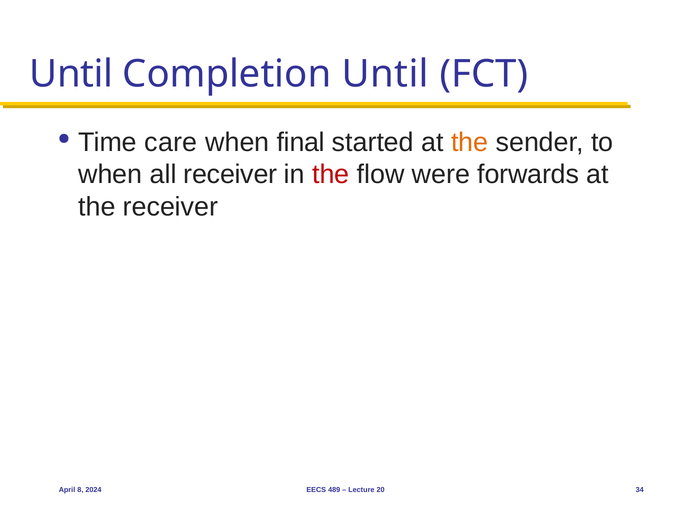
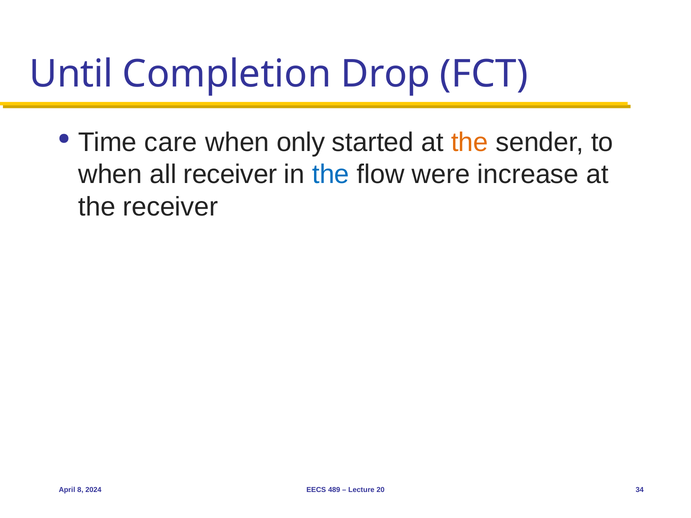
Completion Until: Until -> Drop
final: final -> only
the at (331, 175) colour: red -> blue
forwards: forwards -> increase
